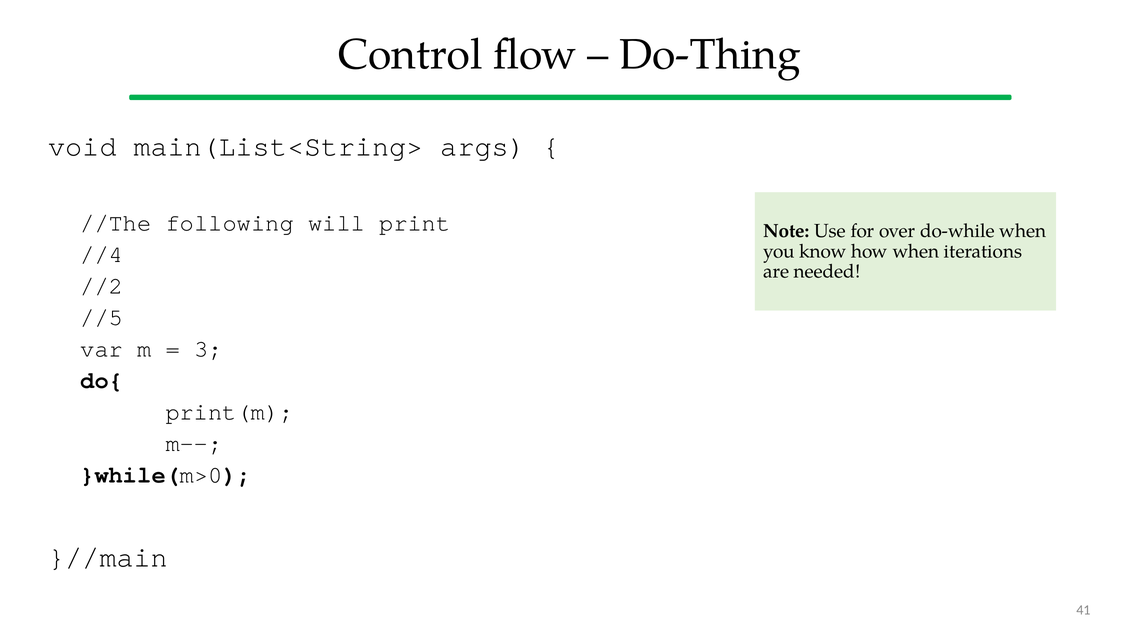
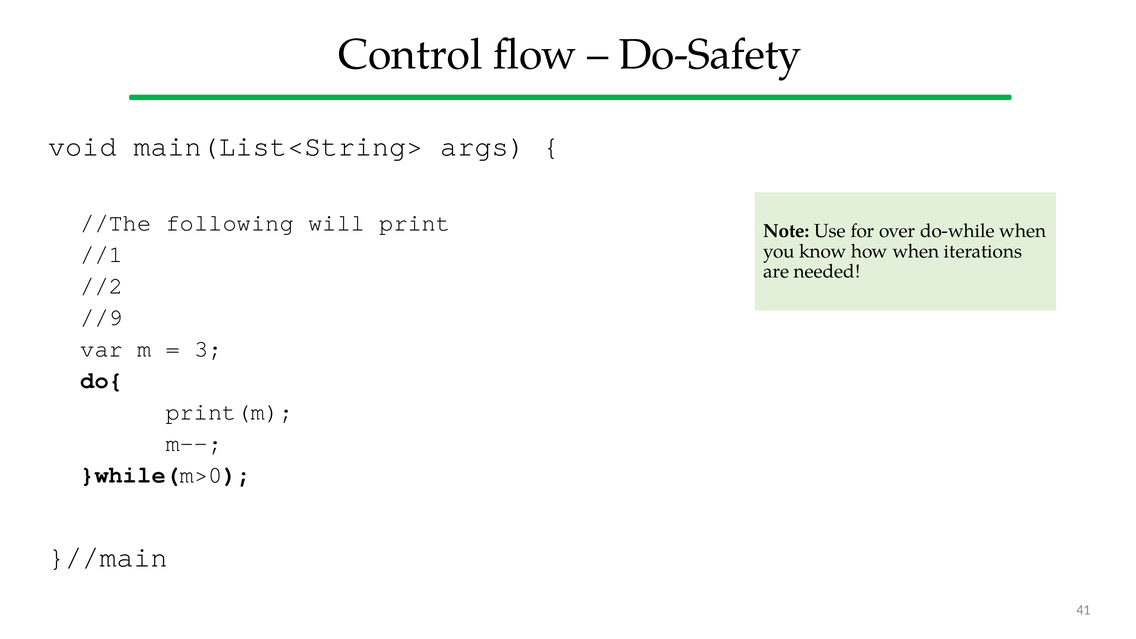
Do-Thing: Do-Thing -> Do-Safety
//4: //4 -> //1
//5: //5 -> //9
